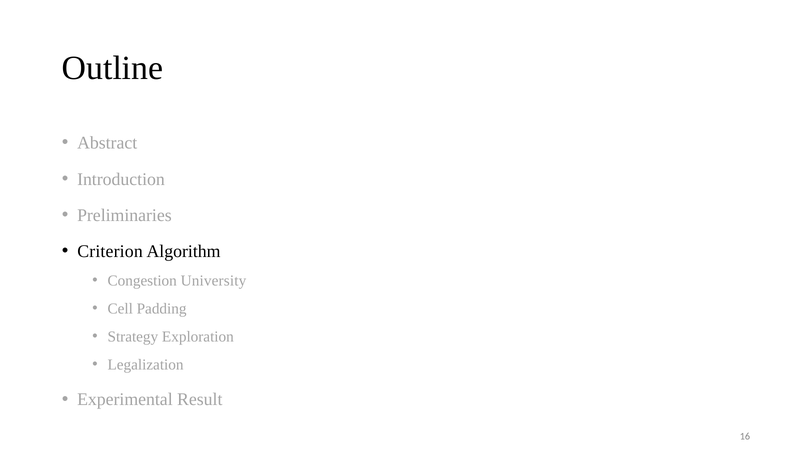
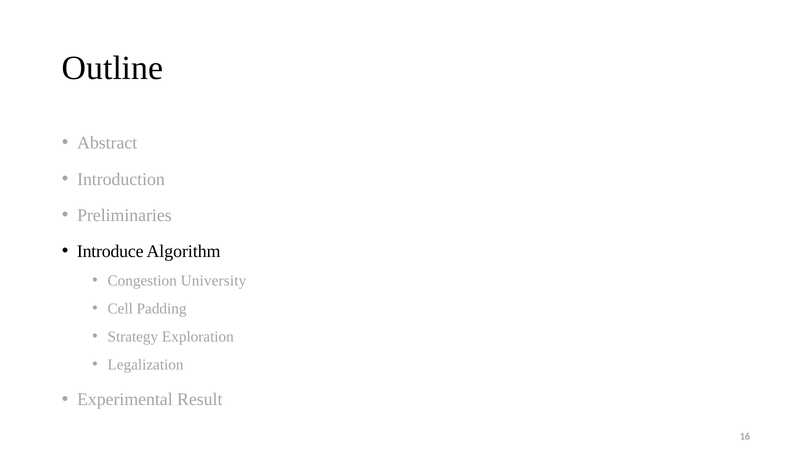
Criterion: Criterion -> Introduce
